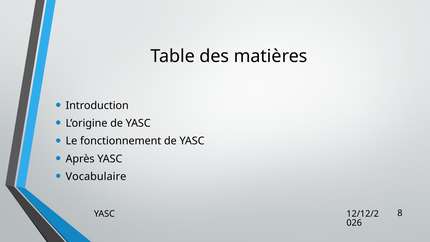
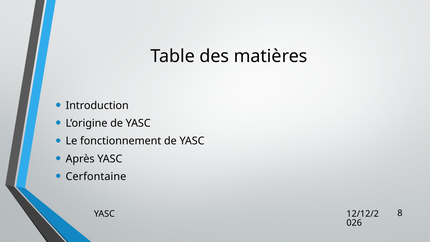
Vocabulaire: Vocabulaire -> Cerfontaine
